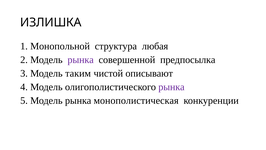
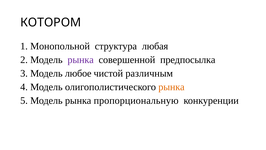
ИЗЛИШКА: ИЗЛИШКА -> КОТОРОМ
таким: таким -> любое
описывают: описывают -> различным
рынка at (171, 87) colour: purple -> orange
монополистическая: монополистическая -> пропорциональную
